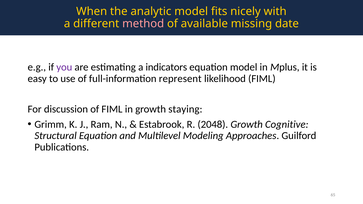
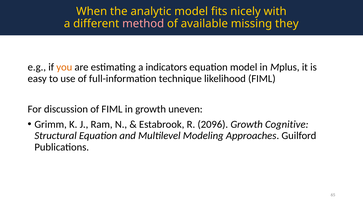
date: date -> they
you colour: purple -> orange
represent: represent -> technique
staying: staying -> uneven
2048: 2048 -> 2096
